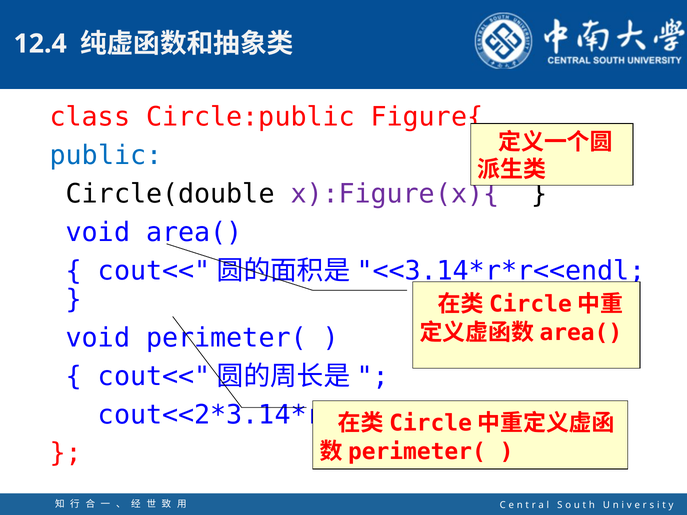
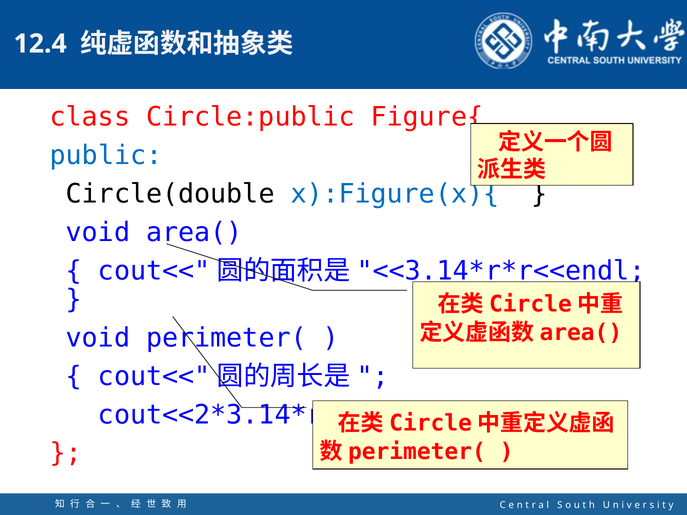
x):Figure(x){ colour: purple -> blue
